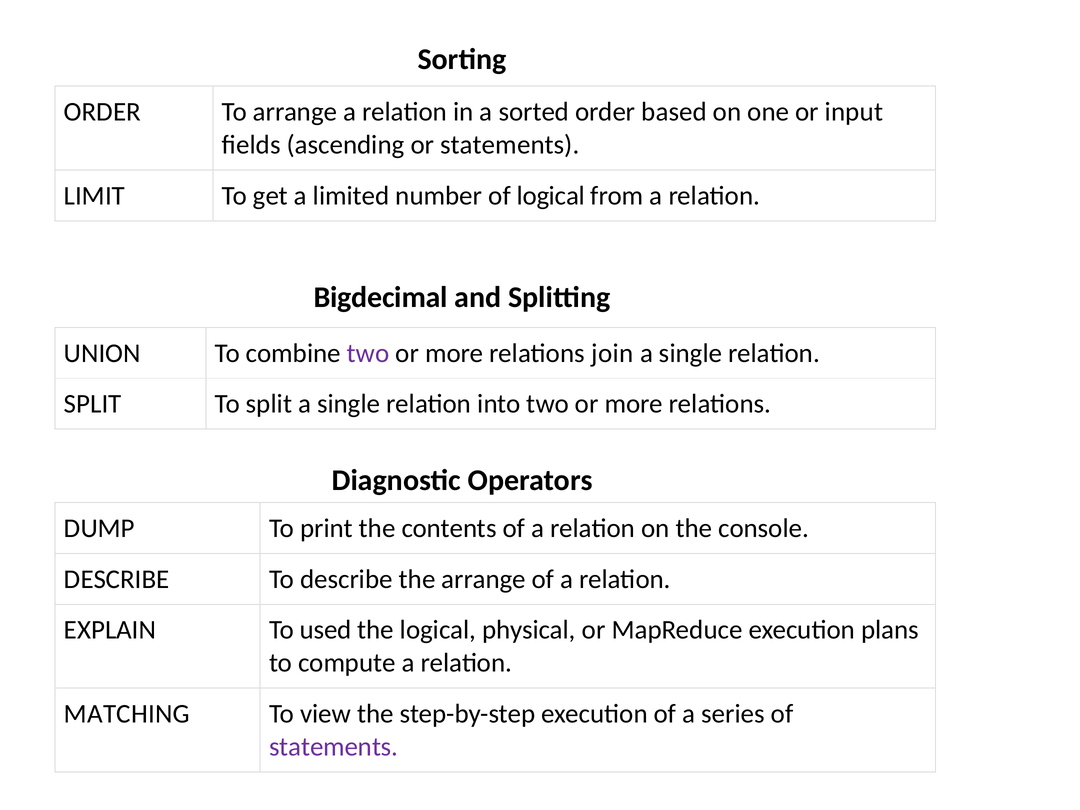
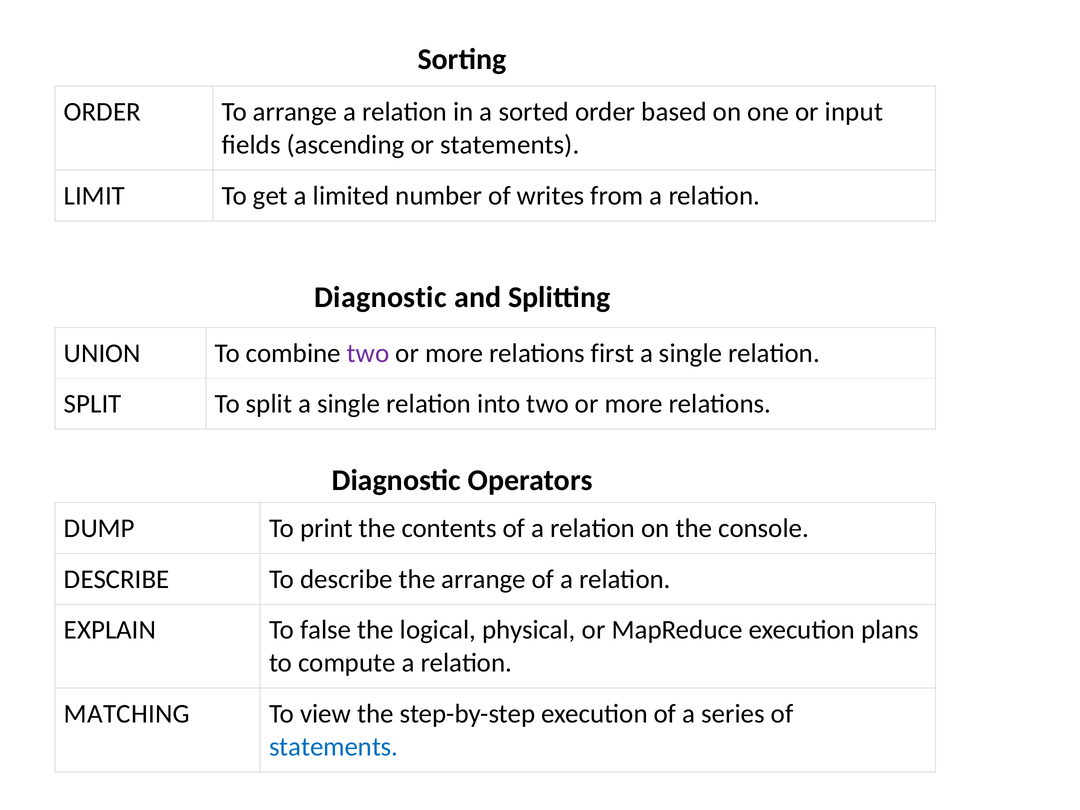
of logical: logical -> writes
Bigdecimal at (381, 297): Bigdecimal -> Diagnostic
join: join -> first
used: used -> false
statements at (334, 747) colour: purple -> blue
